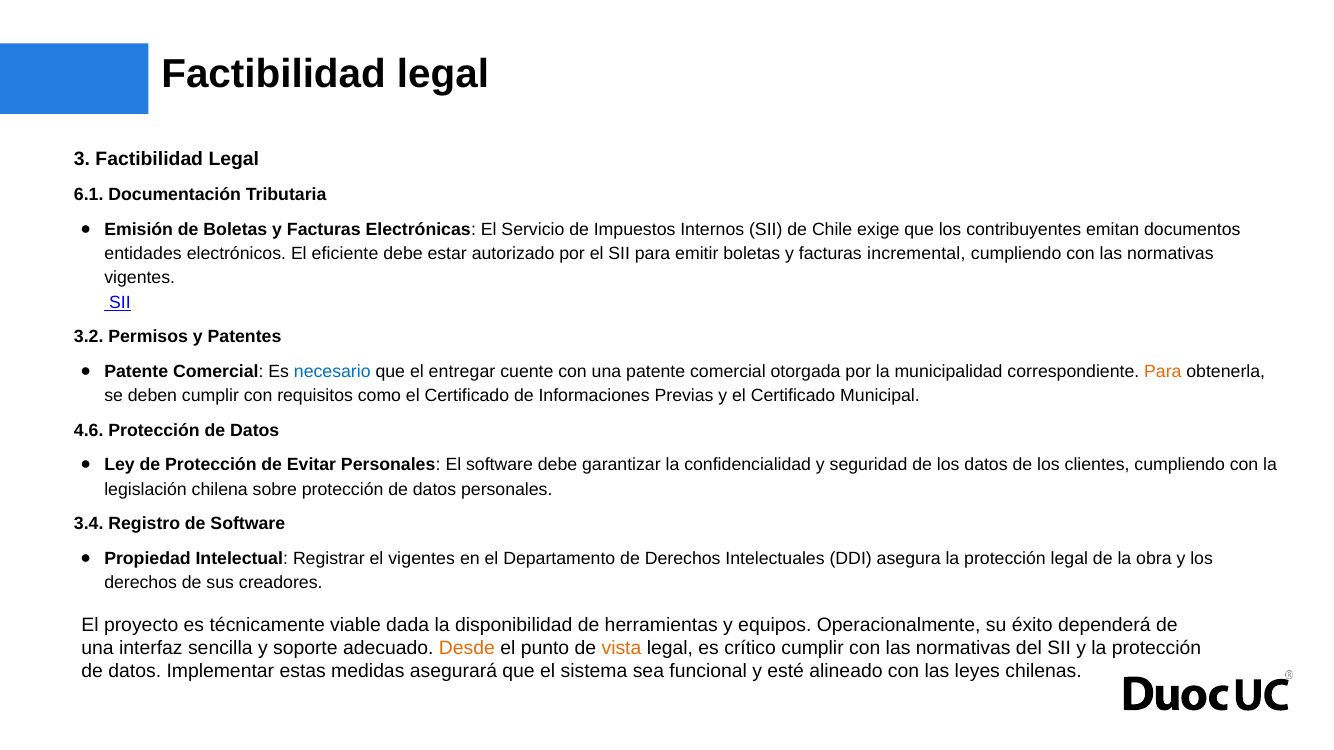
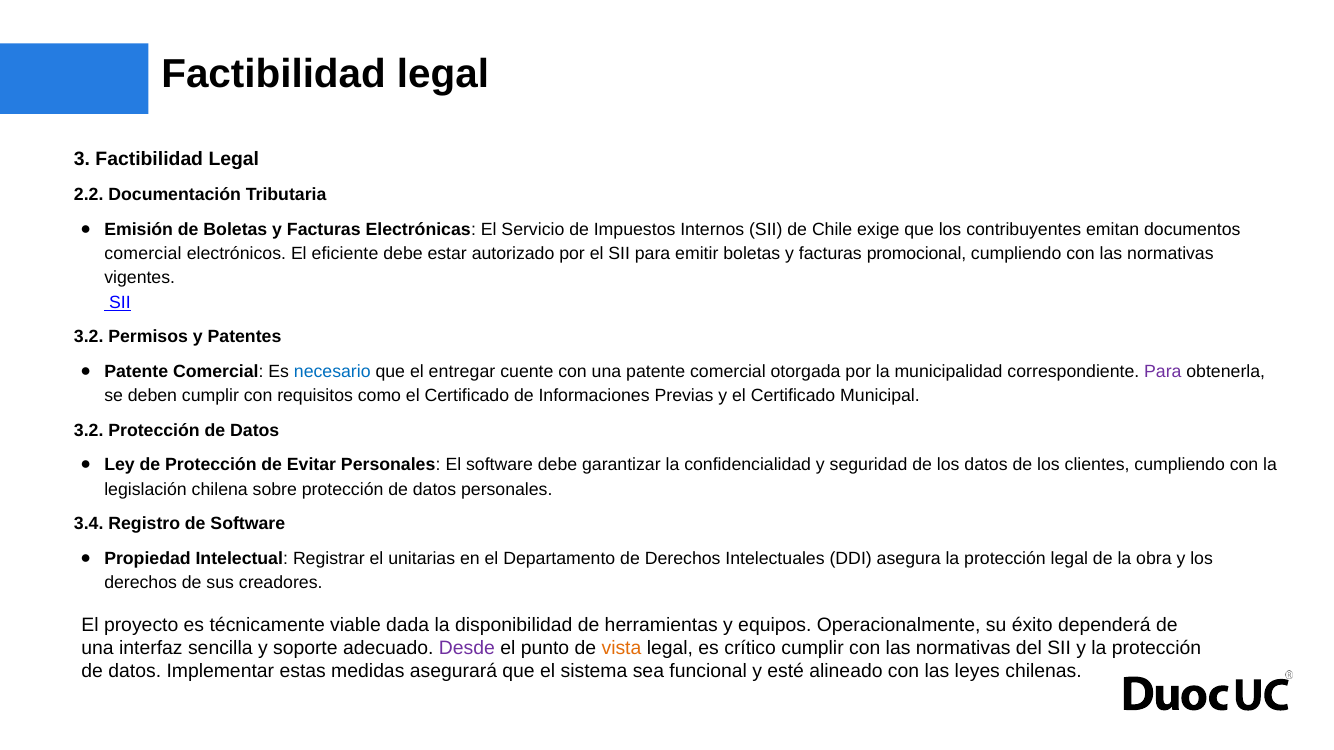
6.1: 6.1 -> 2.2
entidades at (143, 254): entidades -> comercial
incremental: incremental -> promocional
Para at (1163, 372) colour: orange -> purple
4.6 at (89, 431): 4.6 -> 3.2
el vigentes: vigentes -> unitarias
Desde colour: orange -> purple
